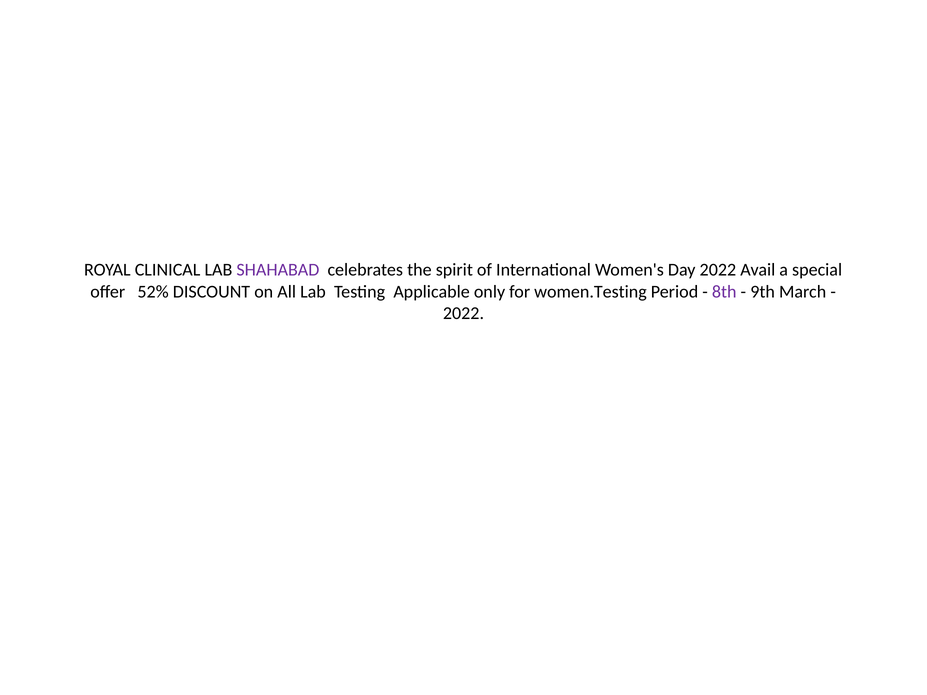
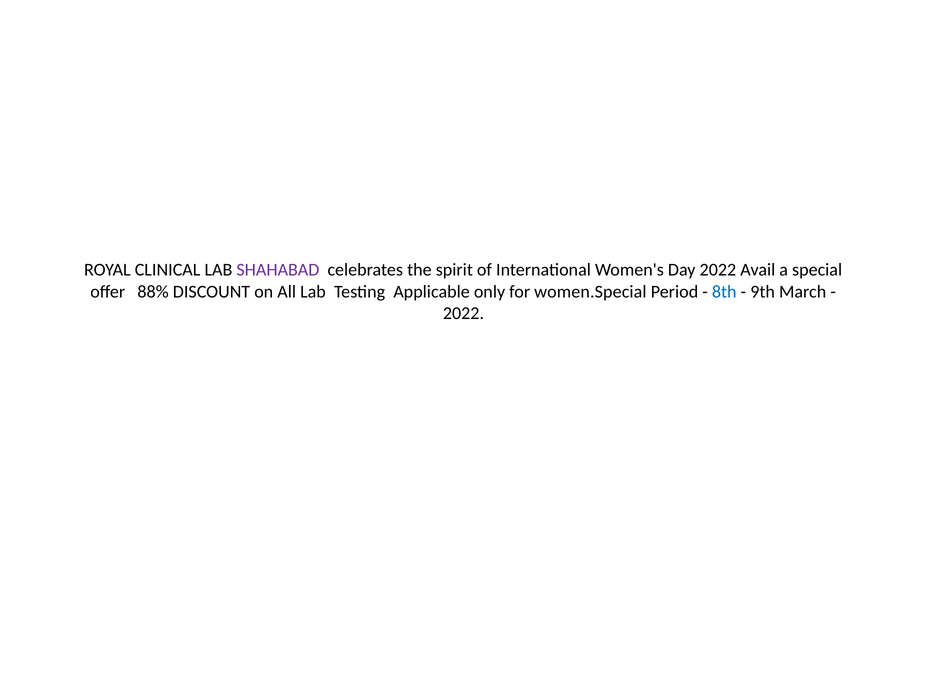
52%: 52% -> 88%
women.Testing: women.Testing -> women.Special
8th colour: purple -> blue
